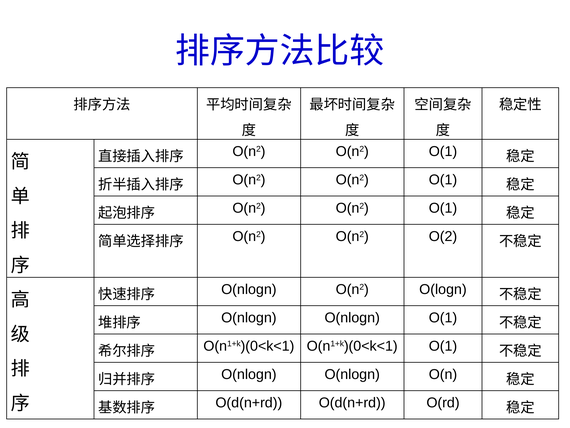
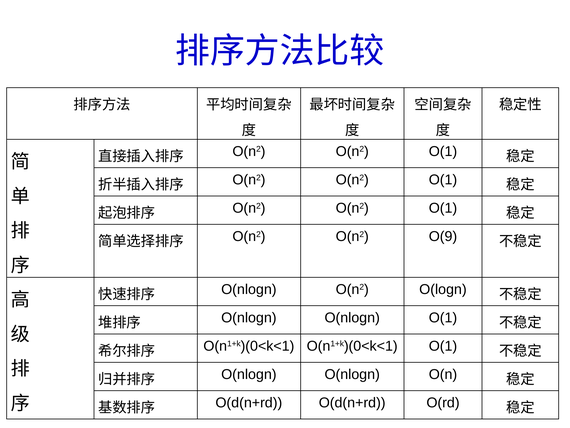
O(2: O(2 -> O(9
